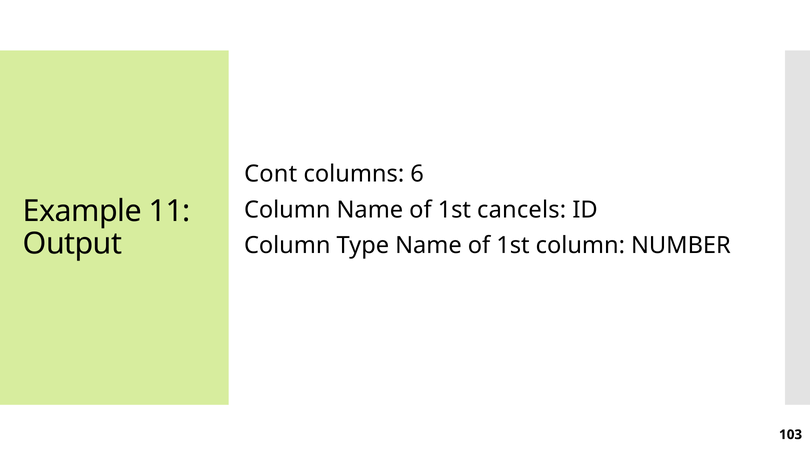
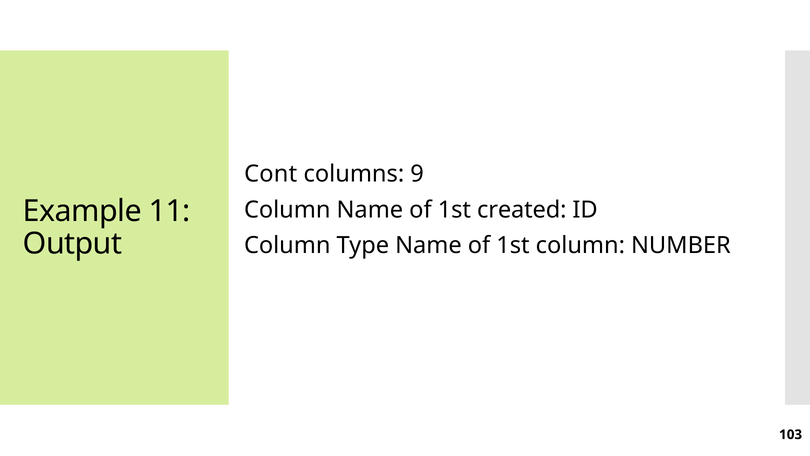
6: 6 -> 9
cancels: cancels -> created
